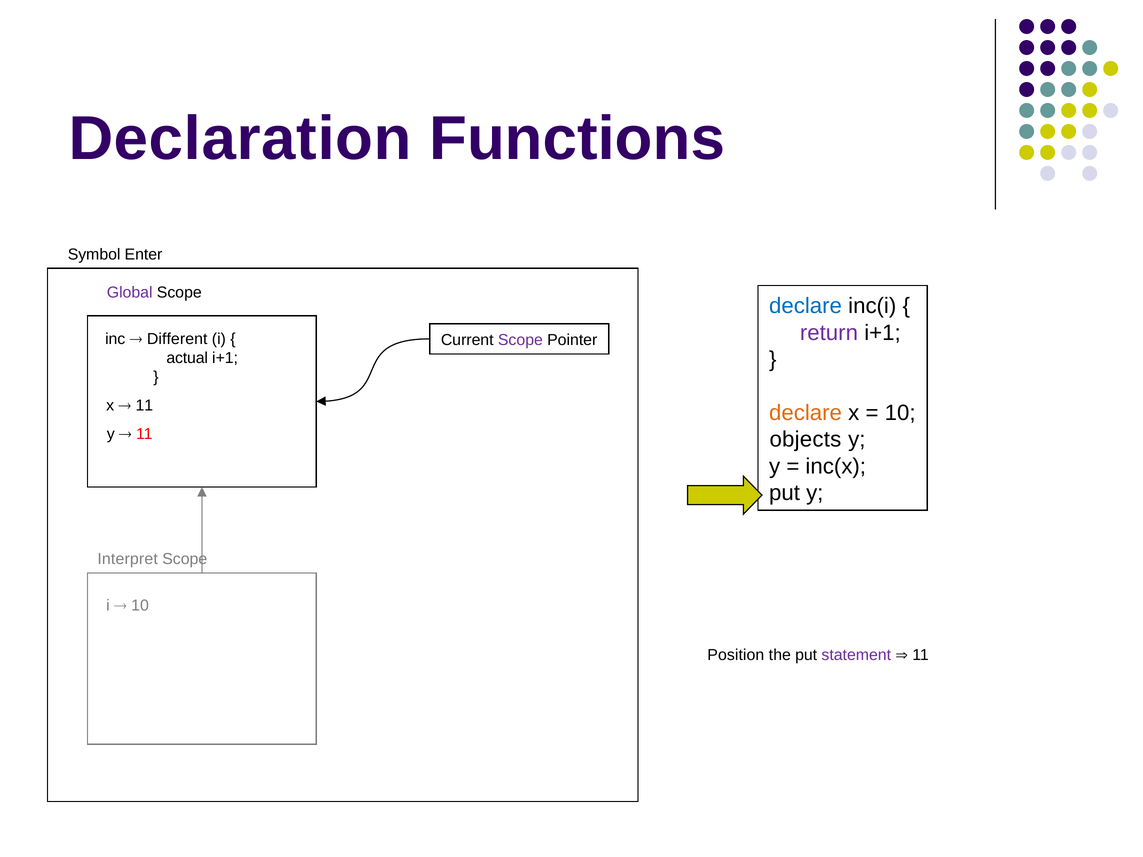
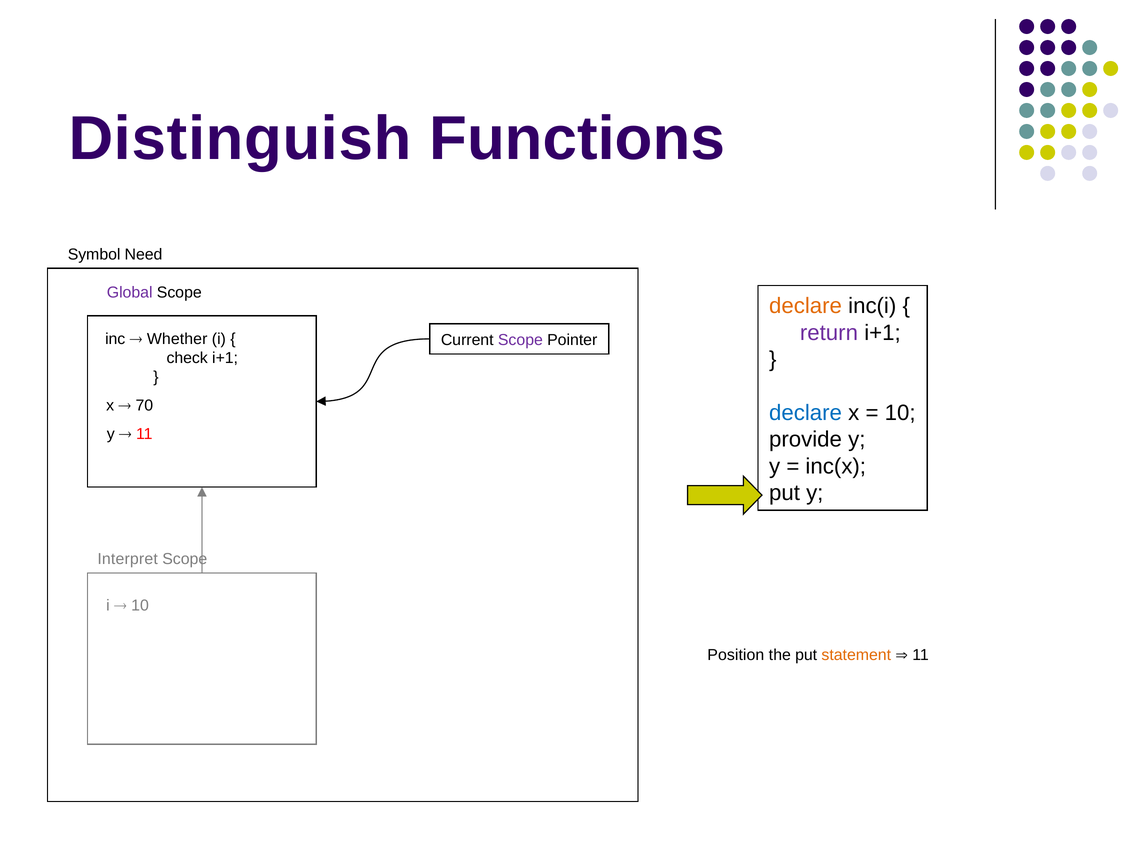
Declaration: Declaration -> Distinguish
Enter: Enter -> Need
declare at (806, 306) colour: blue -> orange
Different: Different -> Whether
actual: actual -> check
11 at (144, 406): 11 -> 70
declare at (806, 413) colour: orange -> blue
objects: objects -> provide
statement colour: purple -> orange
